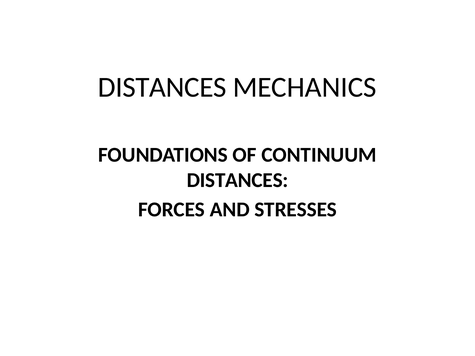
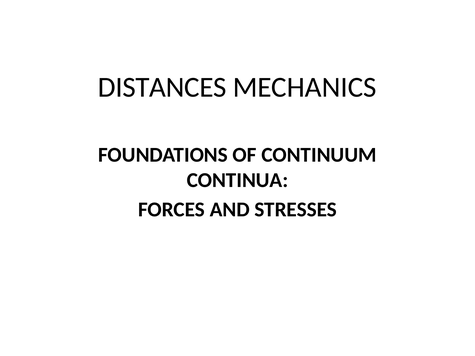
DISTANCES at (238, 180): DISTANCES -> CONTINUA
